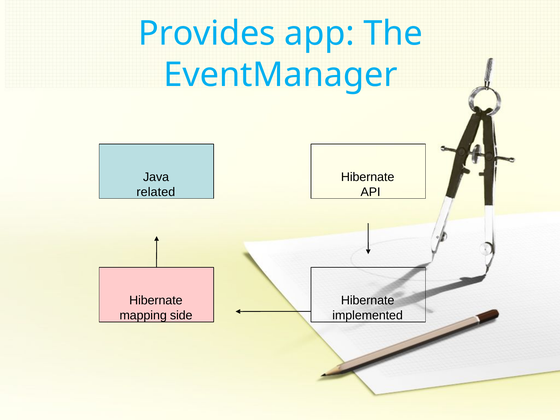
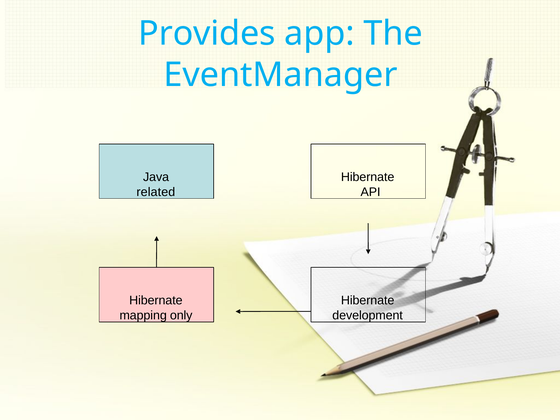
side: side -> only
implemented: implemented -> development
